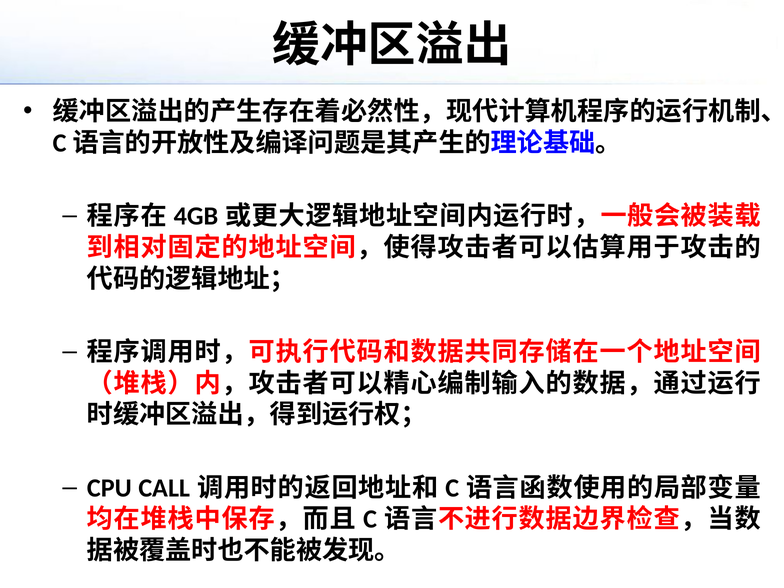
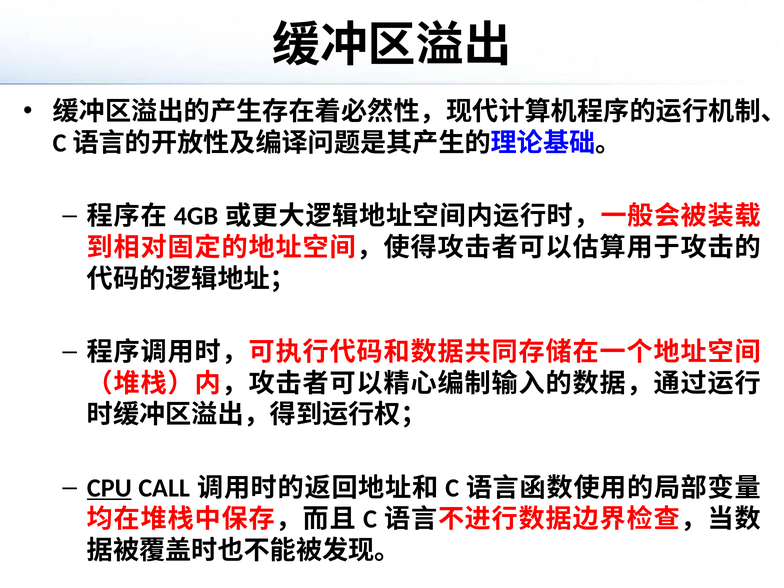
CPU underline: none -> present
